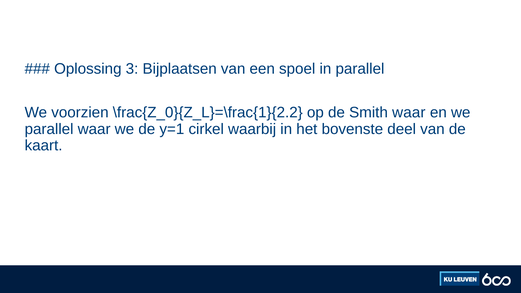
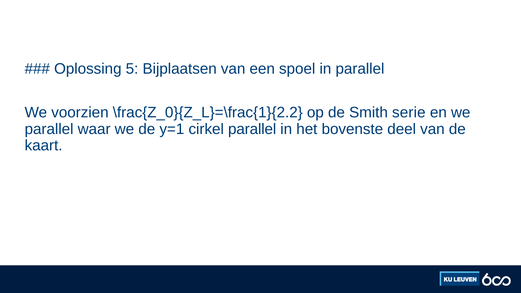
3: 3 -> 5
Smith waar: waar -> serie
cirkel waarbij: waarbij -> parallel
